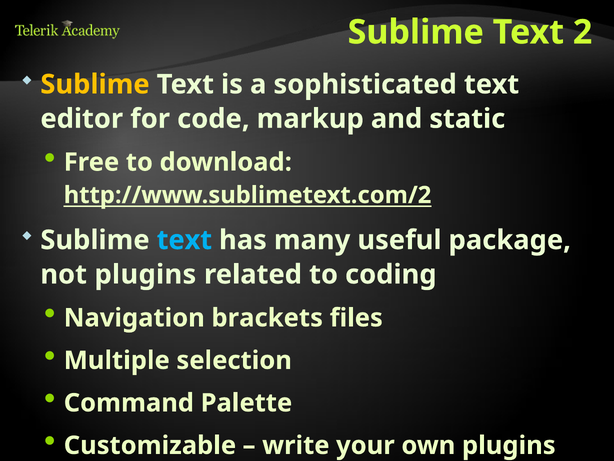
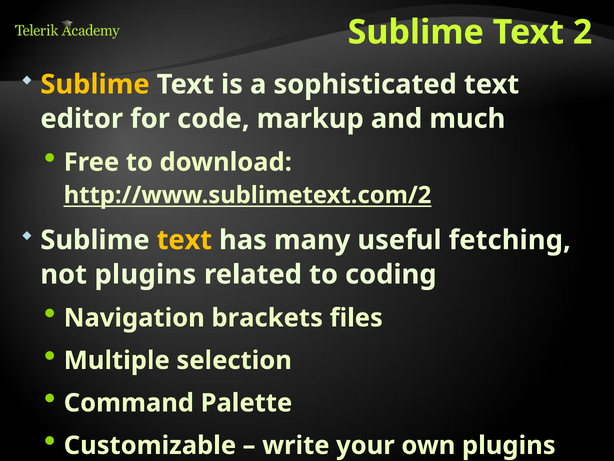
static: static -> much
text at (184, 240) colour: light blue -> yellow
package: package -> fetching
